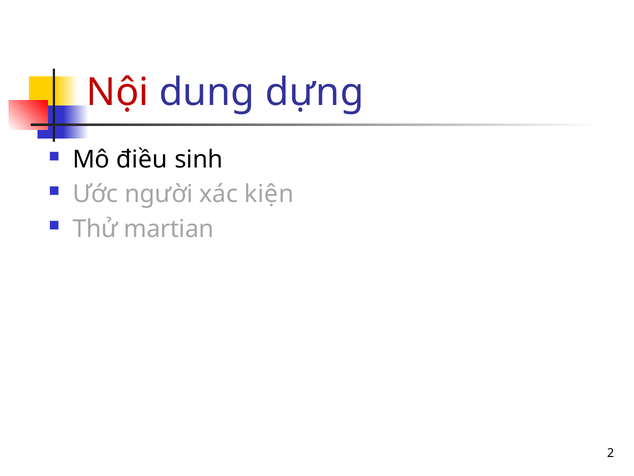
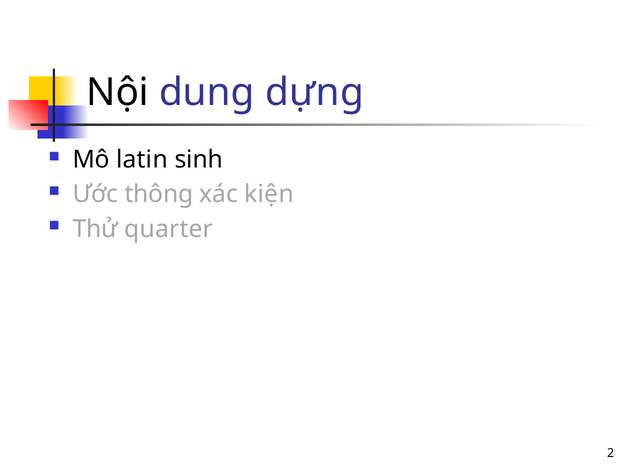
Nội colour: red -> black
điều: điều -> latin
người: người -> thông
martian: martian -> quarter
